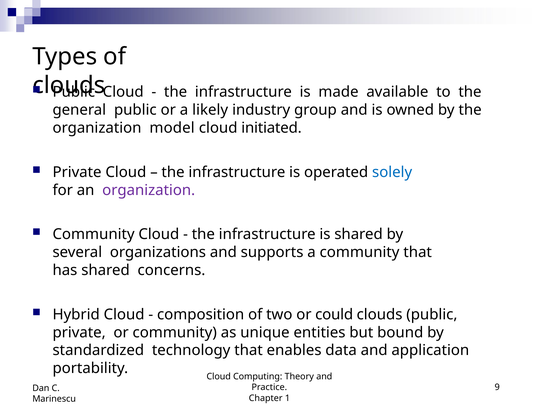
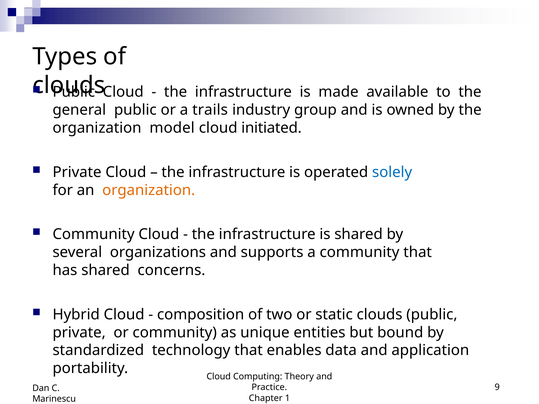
likely: likely -> trails
organization at (149, 190) colour: purple -> orange
could: could -> static
